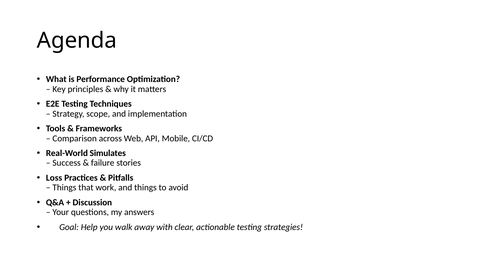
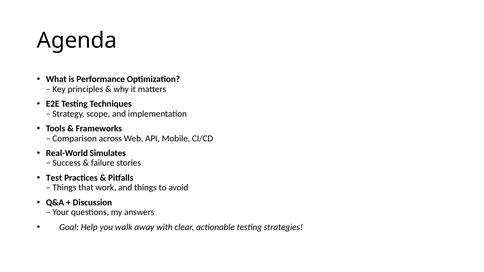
Loss: Loss -> Test
